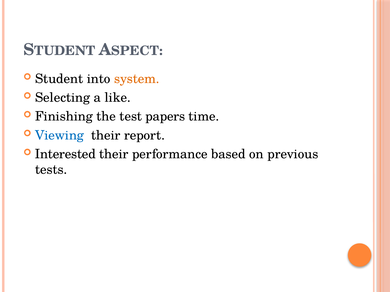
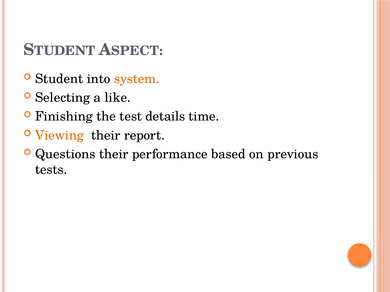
papers: papers -> details
Viewing colour: blue -> orange
Interested: Interested -> Questions
